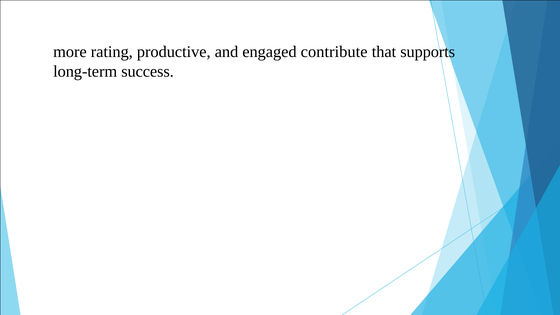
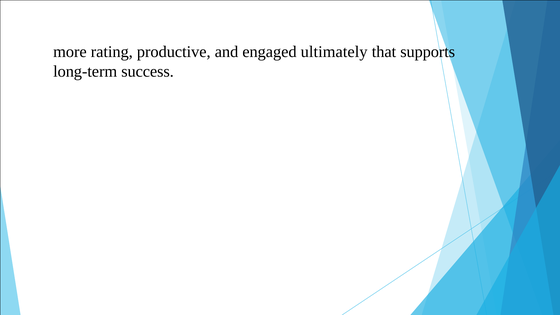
contribute: contribute -> ultimately
